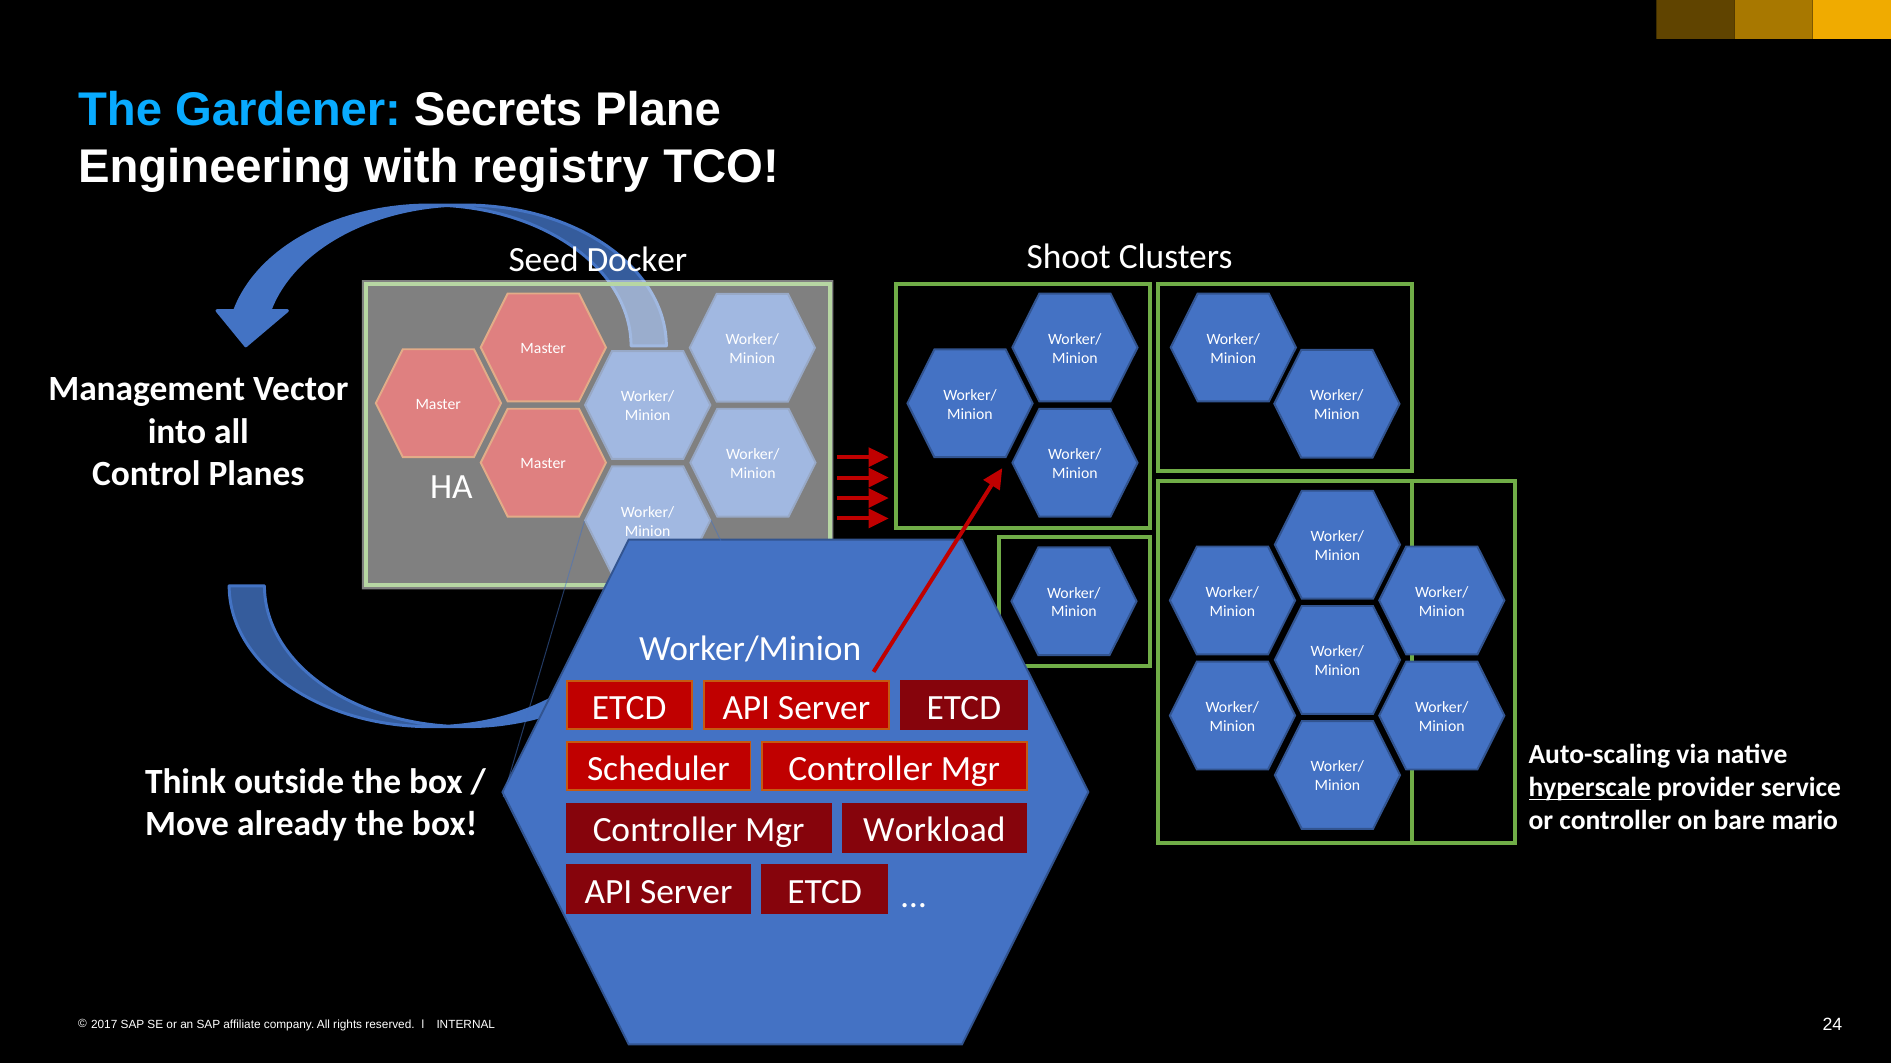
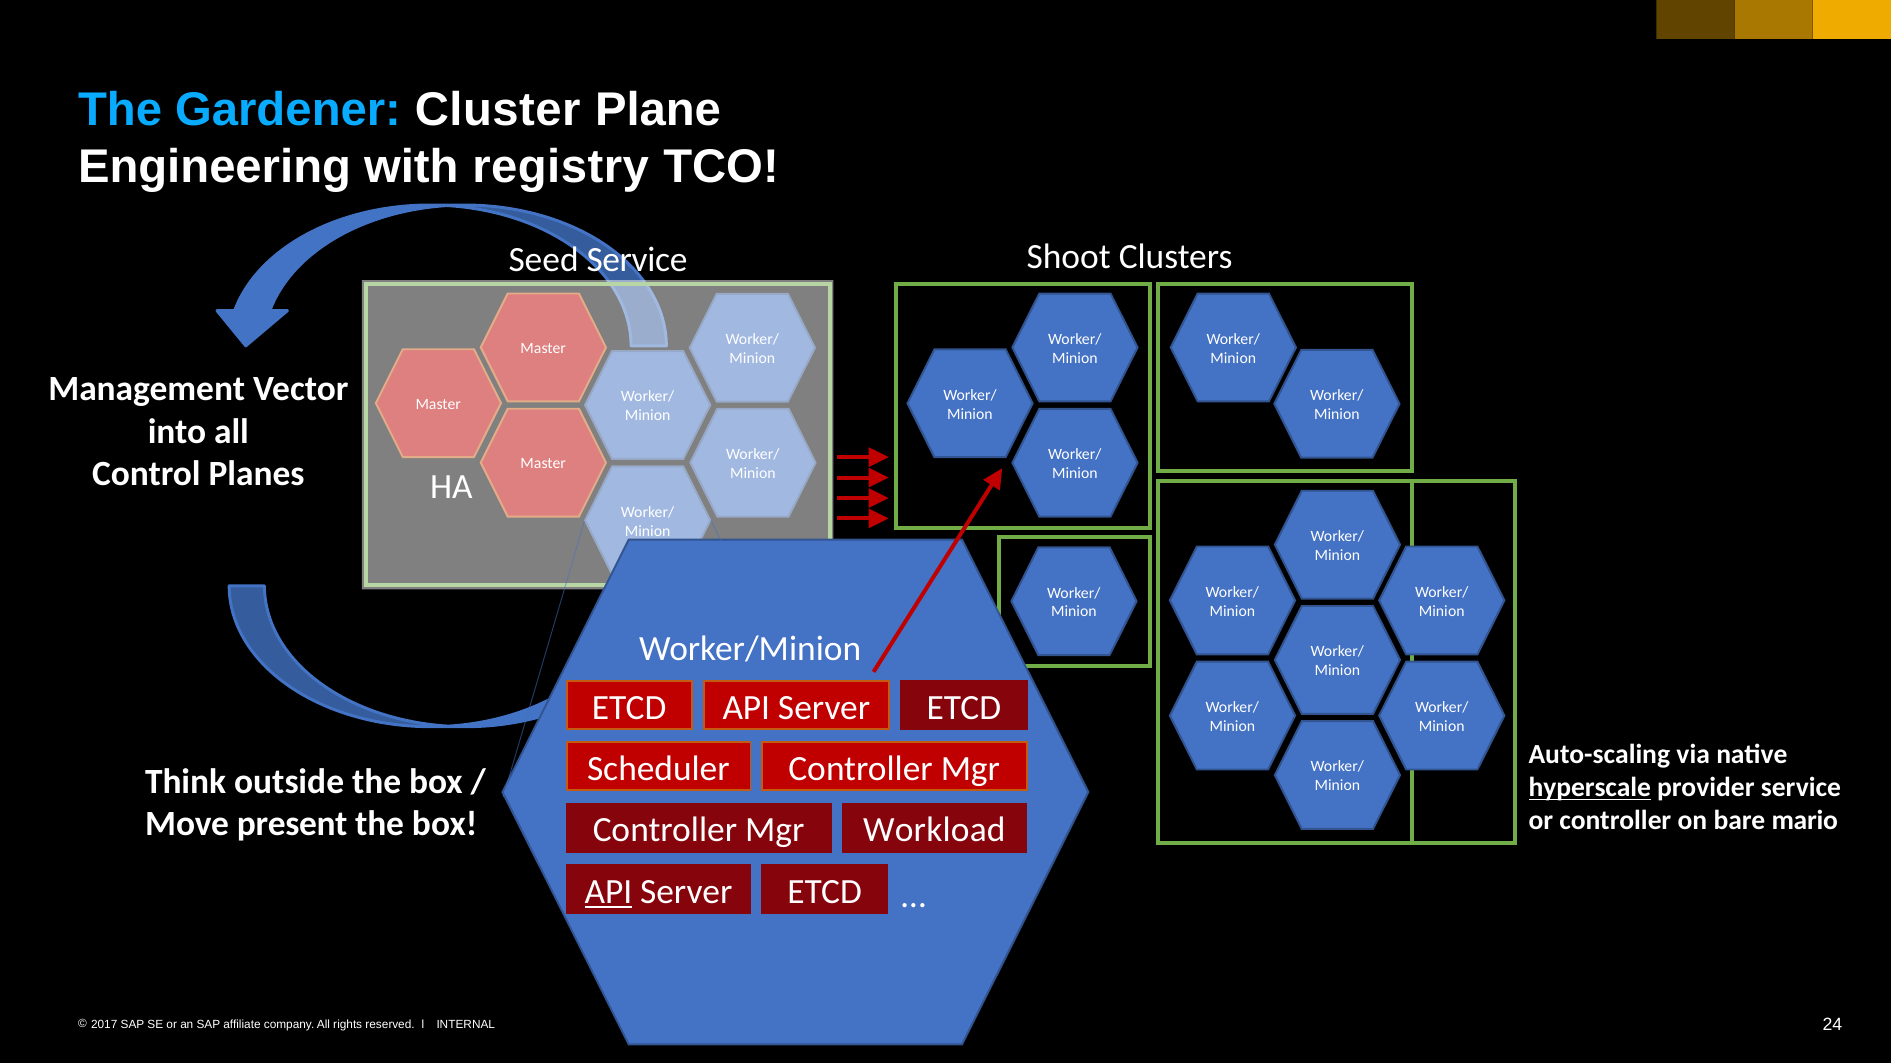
Secrets: Secrets -> Cluster
Seed Docker: Docker -> Service
already: already -> present
API at (608, 892) underline: none -> present
